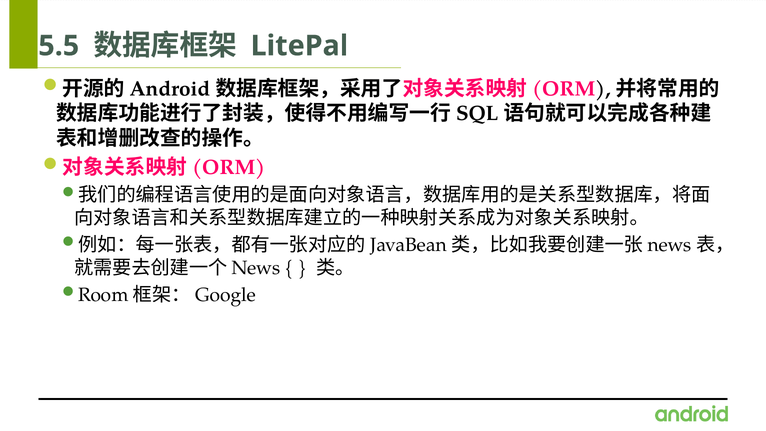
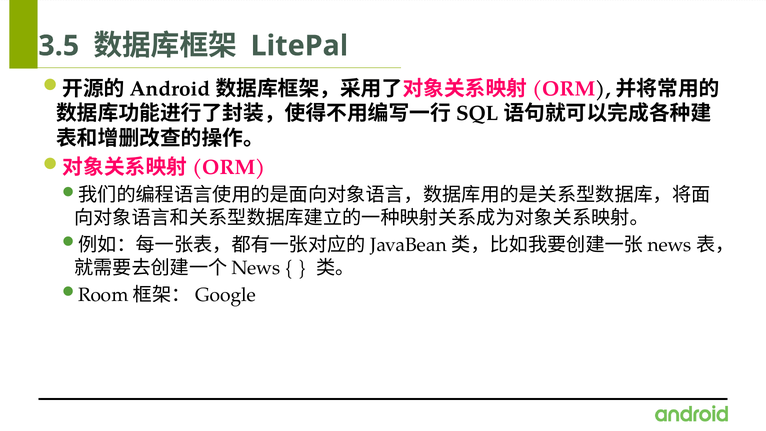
5.5: 5.5 -> 3.5
